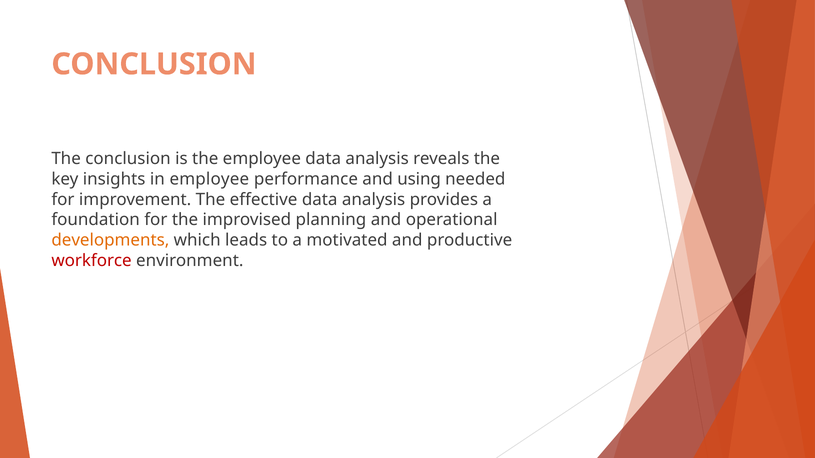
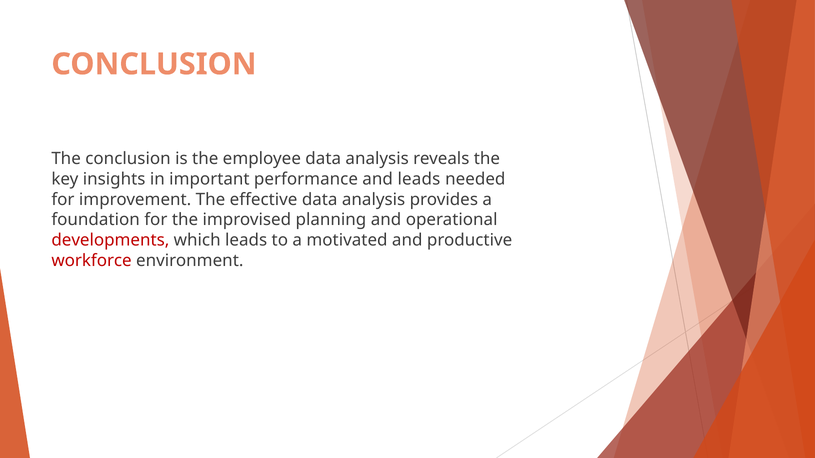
in employee: employee -> important
and using: using -> leads
developments colour: orange -> red
